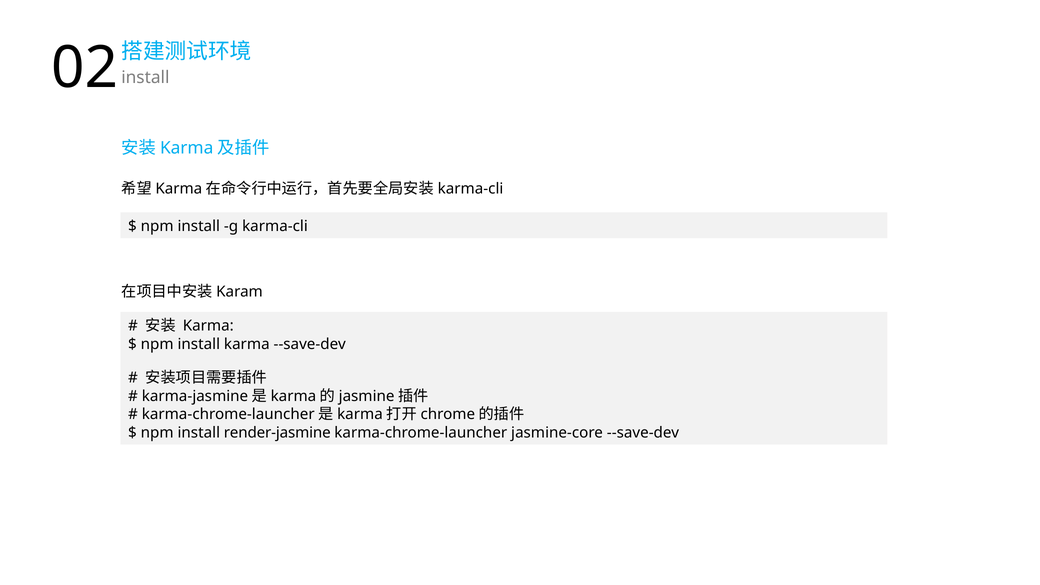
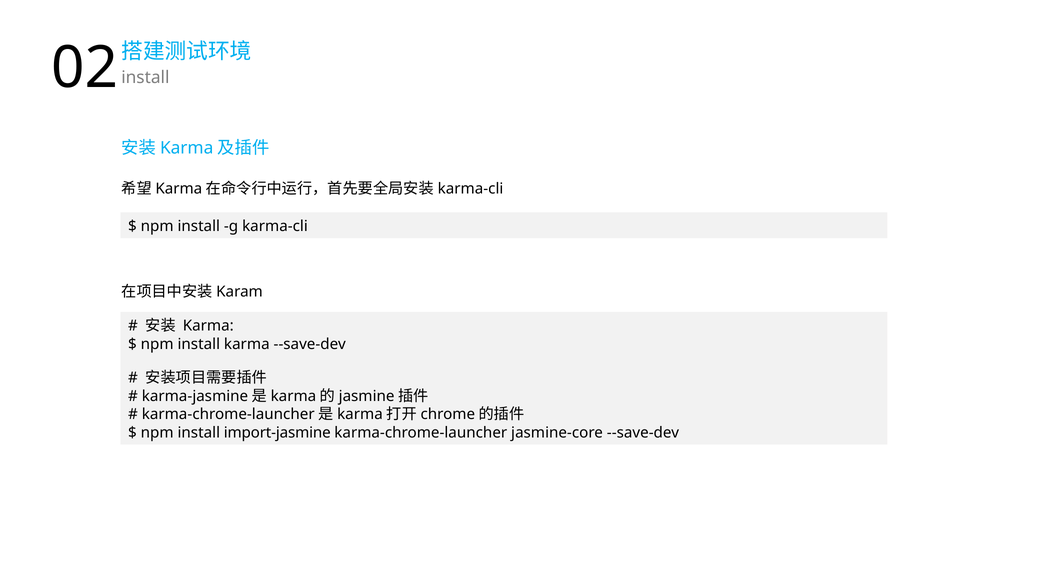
render-jasmine: render-jasmine -> import-jasmine
